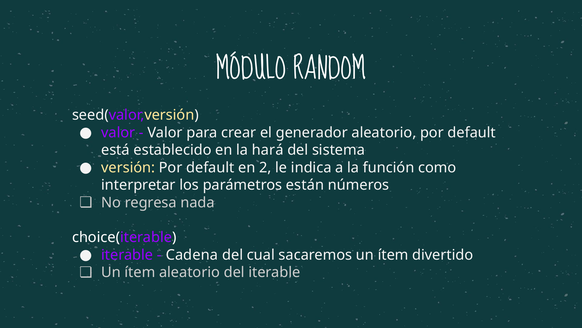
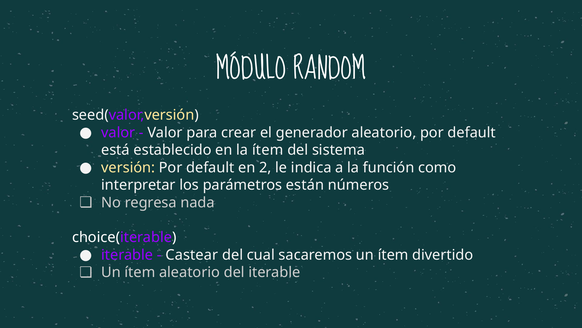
la hará: hará -> ítem
Cadena: Cadena -> Castear
